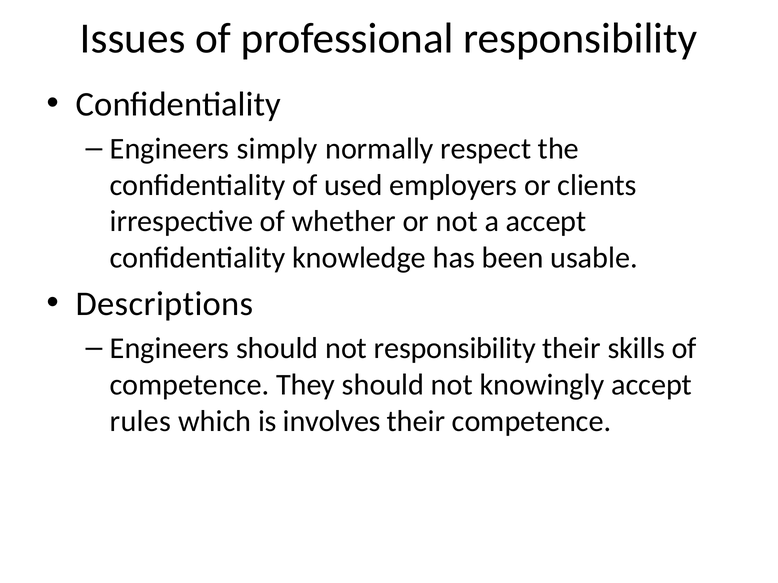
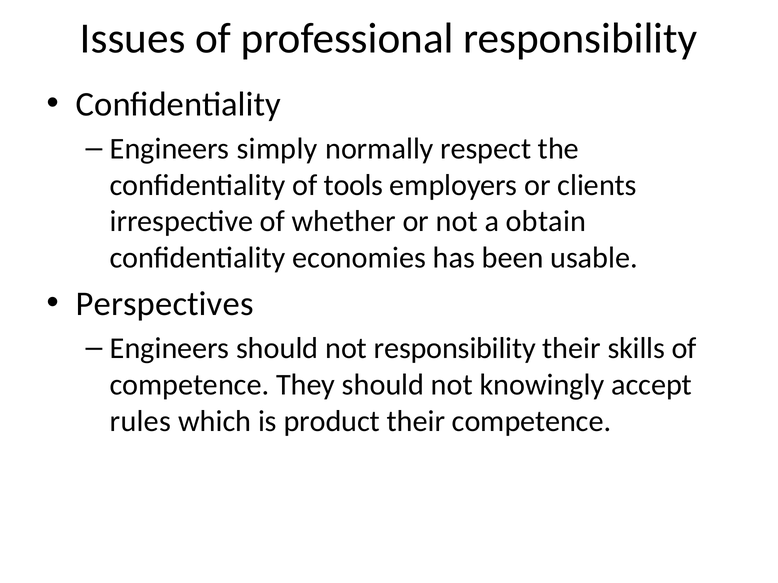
used: used -> tools
a accept: accept -> obtain
knowledge: knowledge -> economies
Descriptions: Descriptions -> Perspectives
involves: involves -> product
